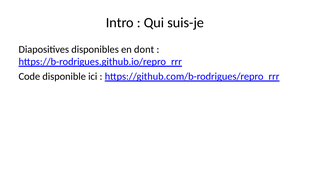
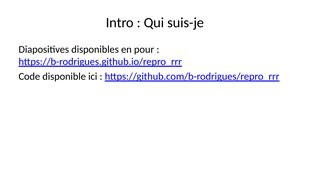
dont: dont -> pour
